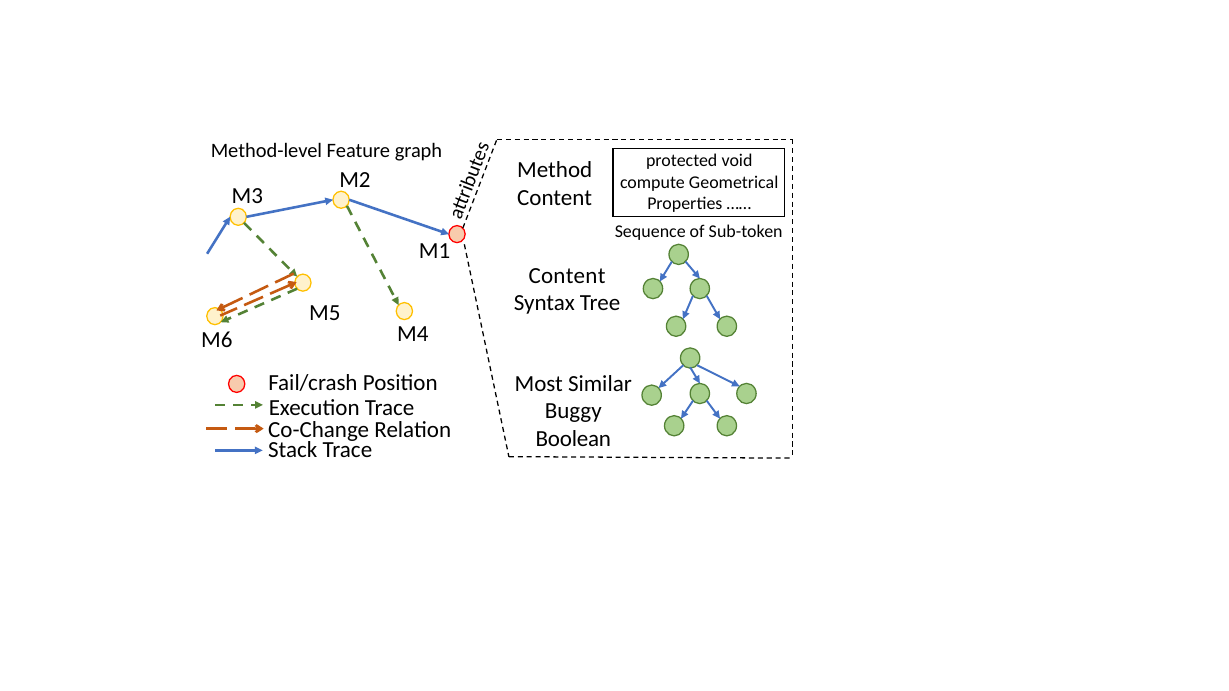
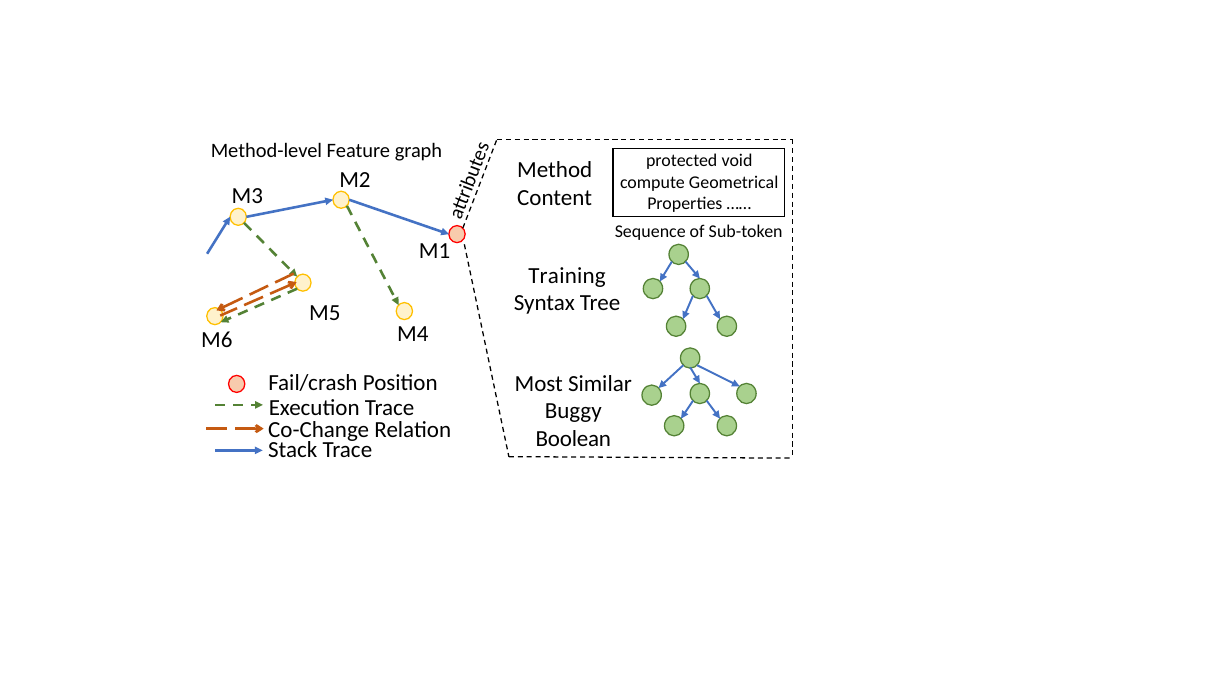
Content at (567, 276): Content -> Training
